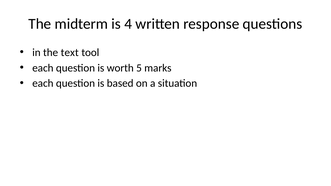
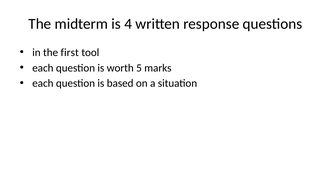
text: text -> first
